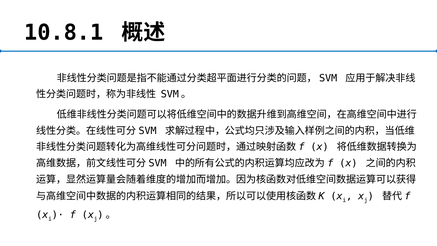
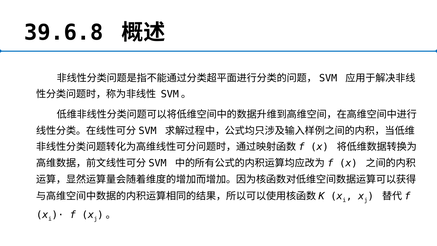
10.8.1: 10.8.1 -> 39.6.8
